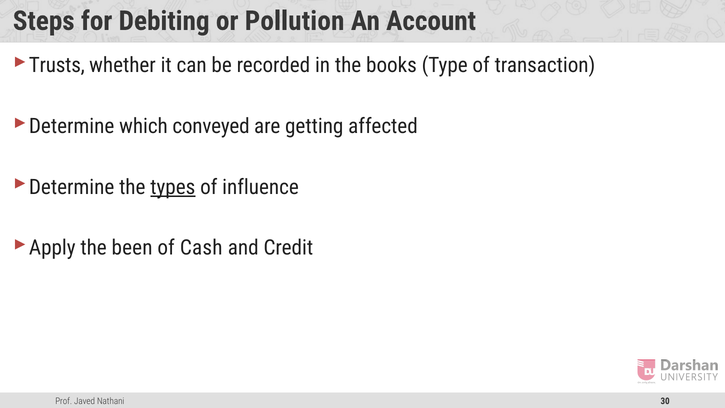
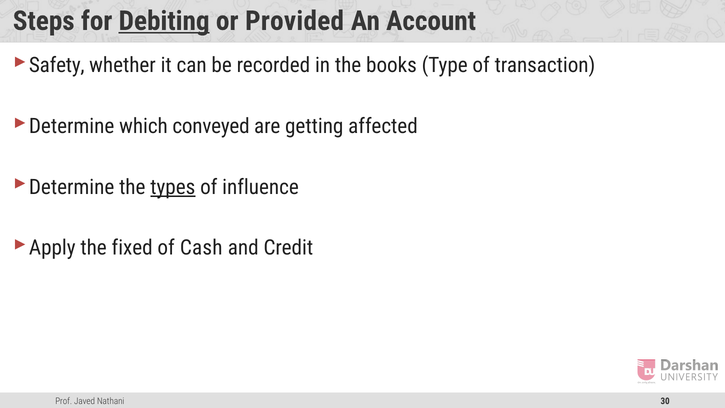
Debiting underline: none -> present
Pollution: Pollution -> Provided
Trusts: Trusts -> Safety
been: been -> fixed
